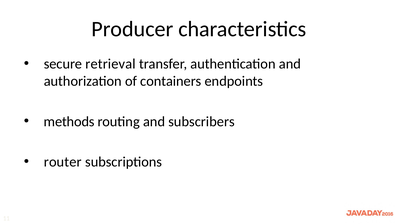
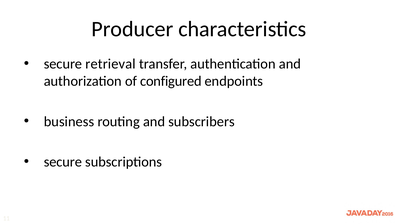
containers: containers -> configured
methods: methods -> business
router at (63, 162): router -> secure
